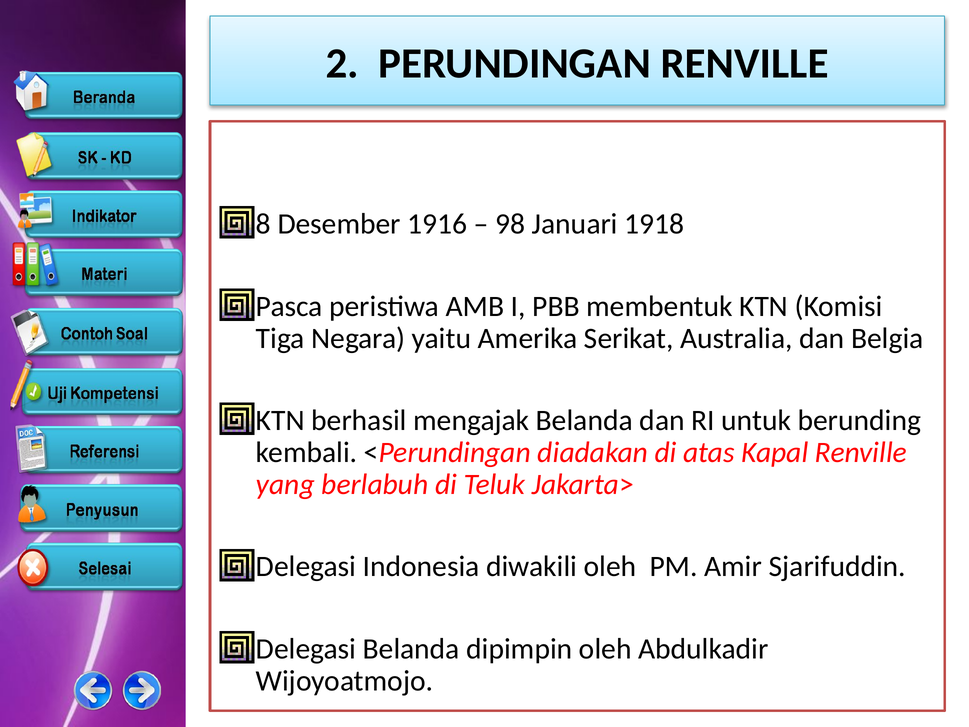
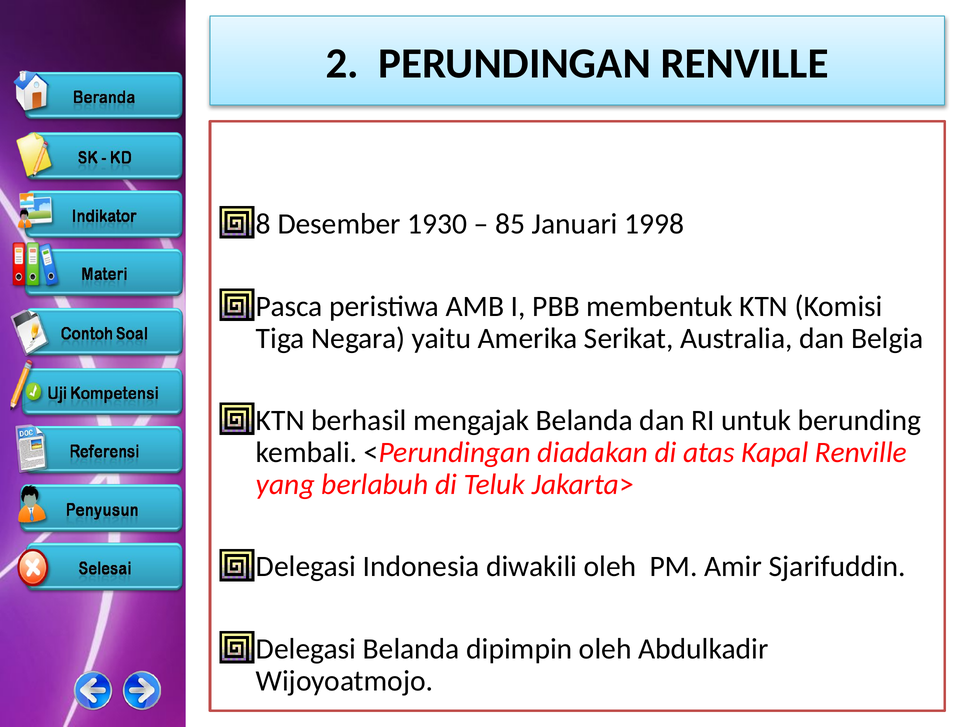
1916: 1916 -> 1930
98: 98 -> 85
1918: 1918 -> 1998
